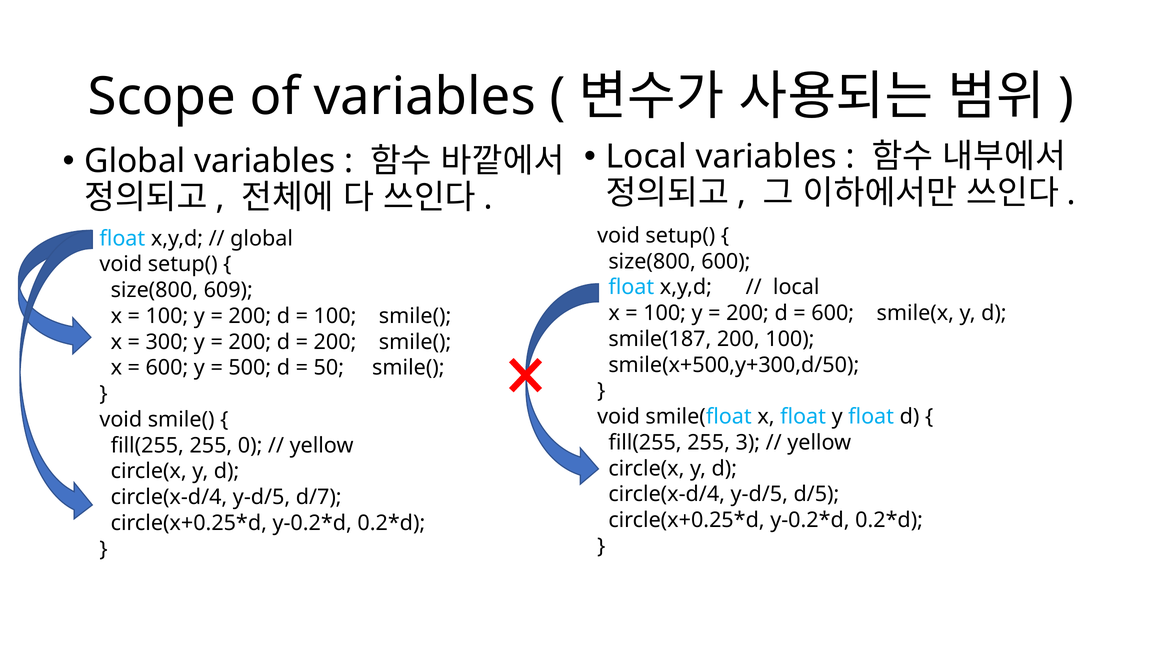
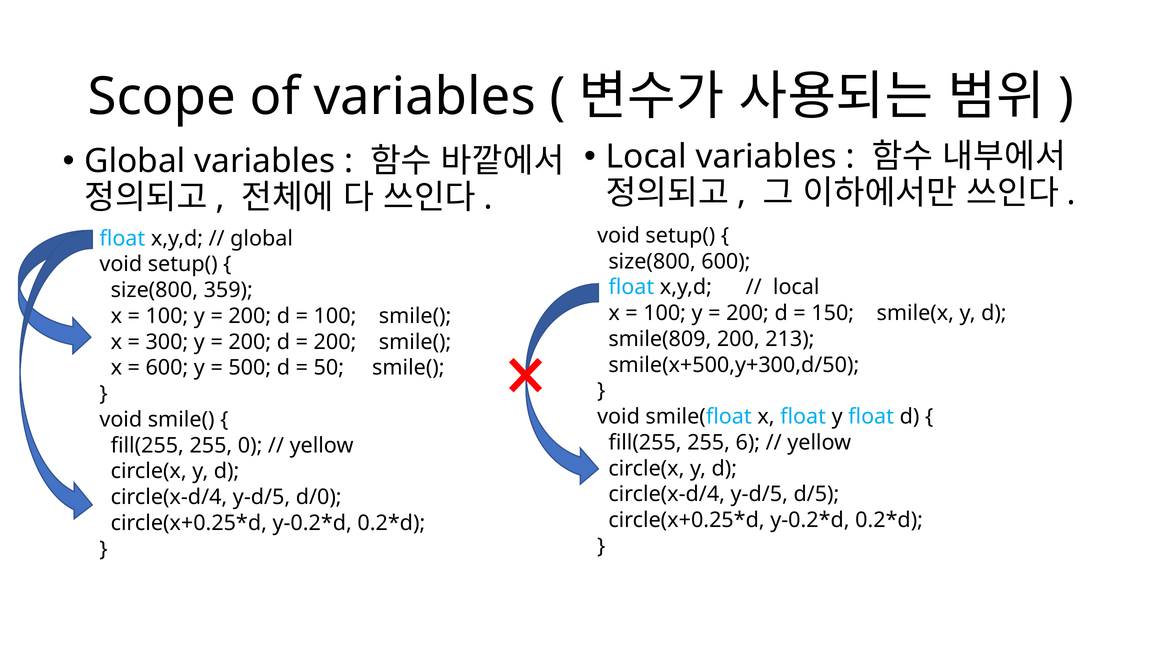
609: 609 -> 359
600 at (833, 313): 600 -> 150
smile(187: smile(187 -> smile(809
200 100: 100 -> 213
3: 3 -> 6
d/7: d/7 -> d/0
